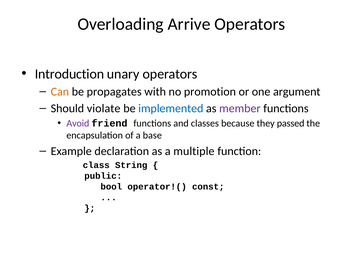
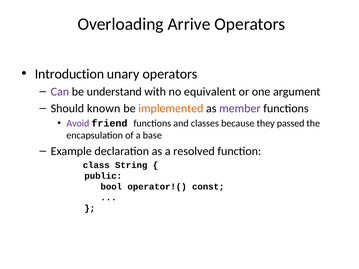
Can colour: orange -> purple
propagates: propagates -> understand
promotion: promotion -> equivalent
violate: violate -> known
implemented colour: blue -> orange
multiple: multiple -> resolved
